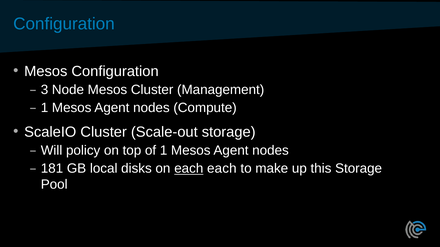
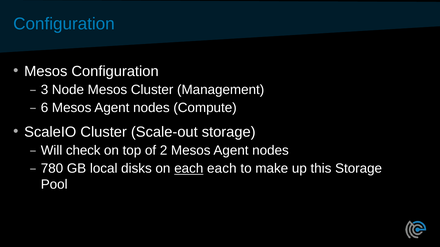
1 at (45, 108): 1 -> 6
policy: policy -> check
of 1: 1 -> 2
181: 181 -> 780
